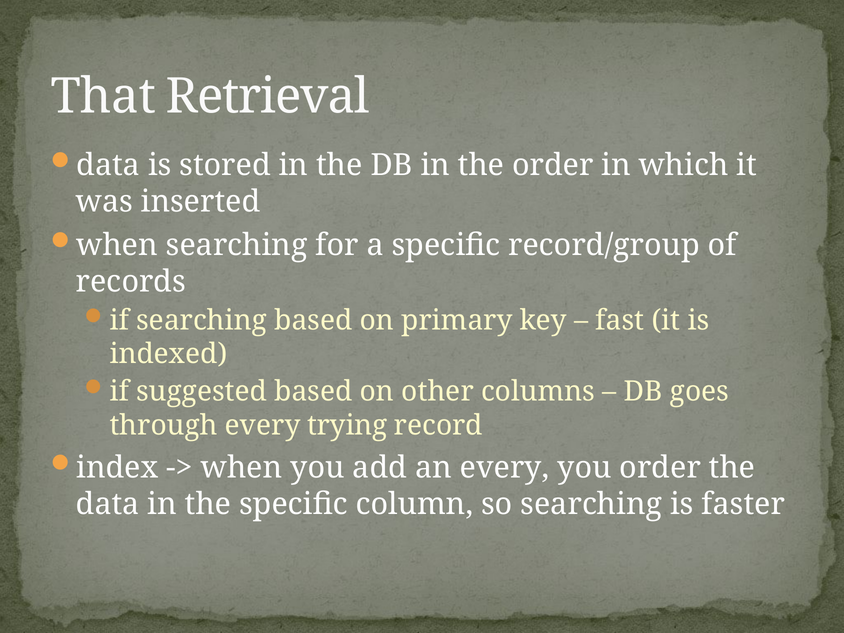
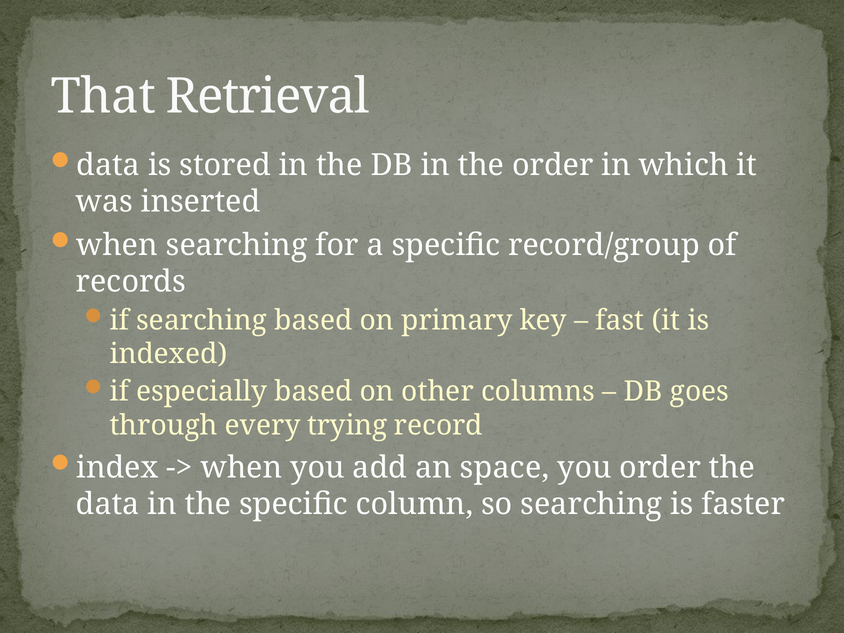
suggested: suggested -> especially
an every: every -> space
